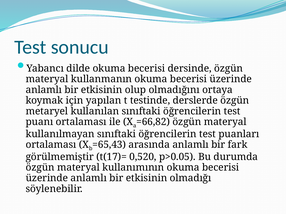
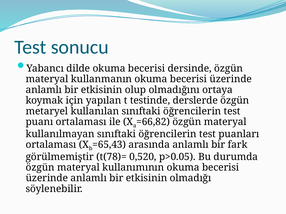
t(17)=: t(17)= -> t(78)=
